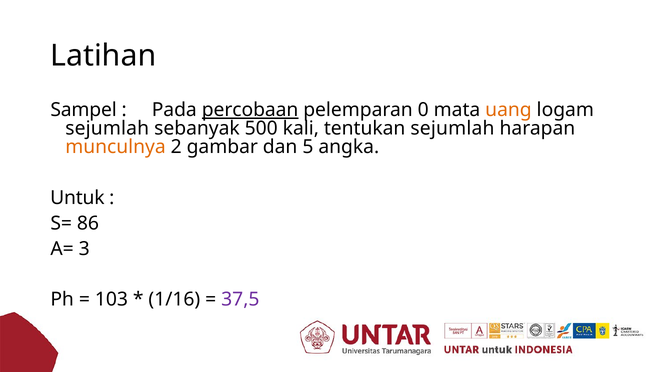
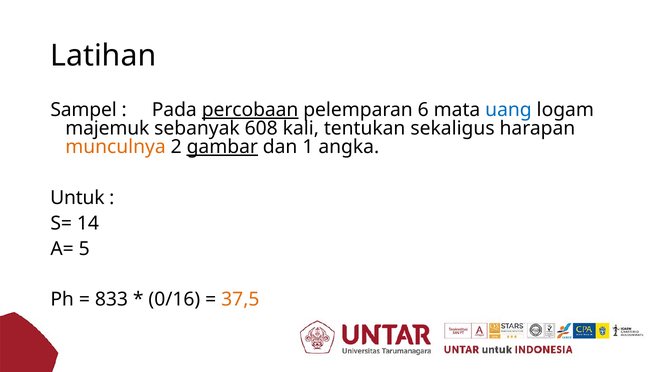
0: 0 -> 6
uang colour: orange -> blue
sejumlah at (107, 128): sejumlah -> majemuk
500: 500 -> 608
tentukan sejumlah: sejumlah -> sekaligus
gambar underline: none -> present
5: 5 -> 1
86: 86 -> 14
3: 3 -> 5
103: 103 -> 833
1/16: 1/16 -> 0/16
37,5 colour: purple -> orange
